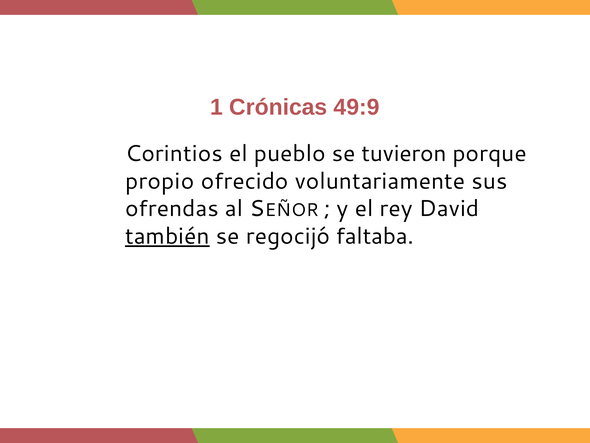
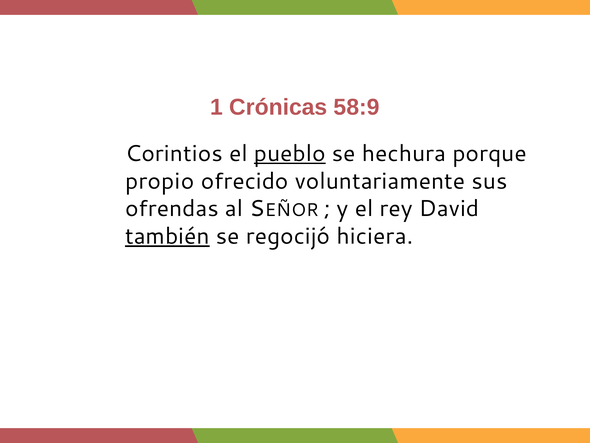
49:9: 49:9 -> 58:9
pueblo underline: none -> present
tuvieron: tuvieron -> hechura
faltaba: faltaba -> hiciera
